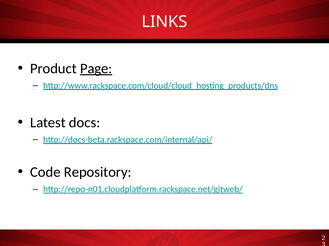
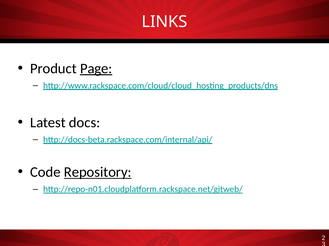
Repository underline: none -> present
